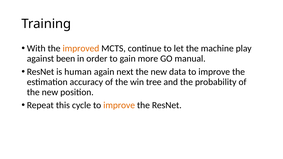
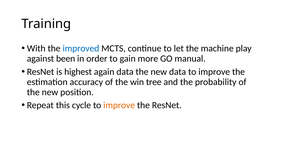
improved colour: orange -> blue
human: human -> highest
again next: next -> data
